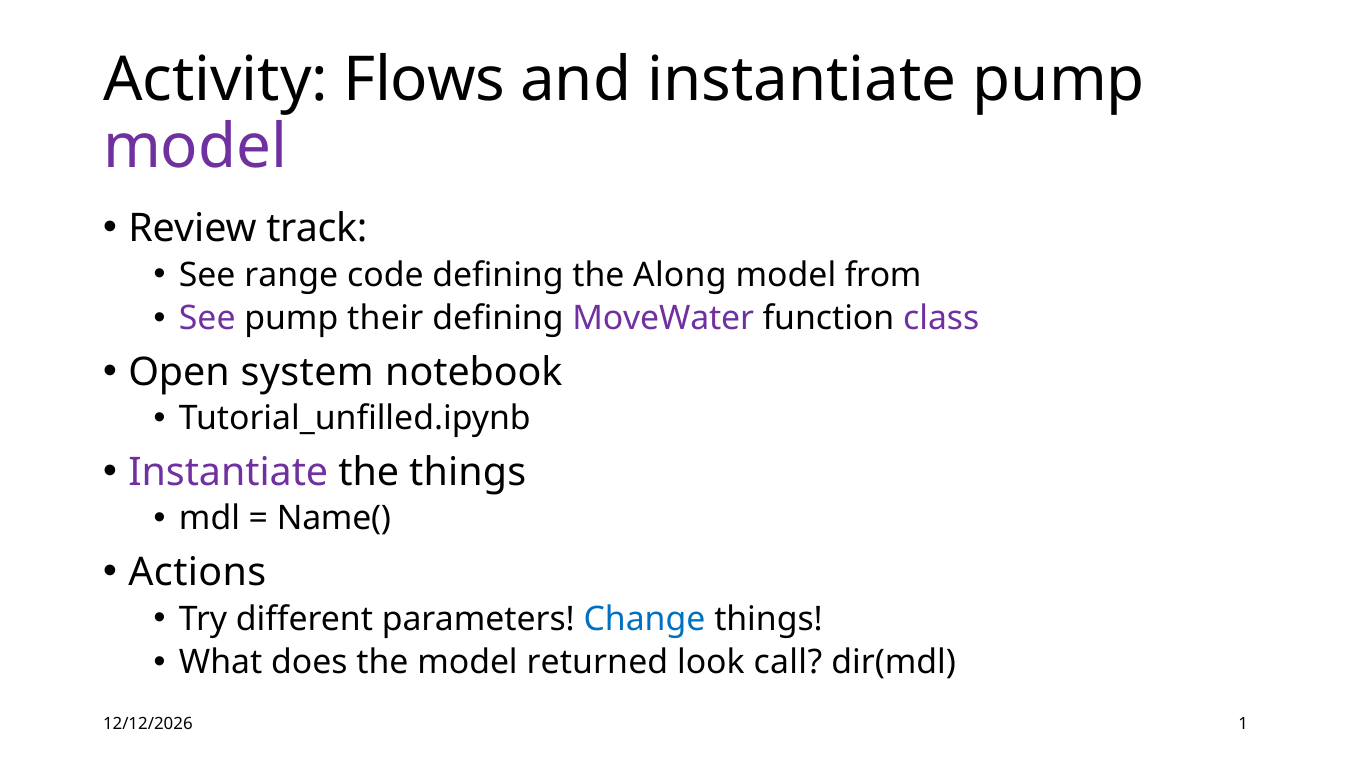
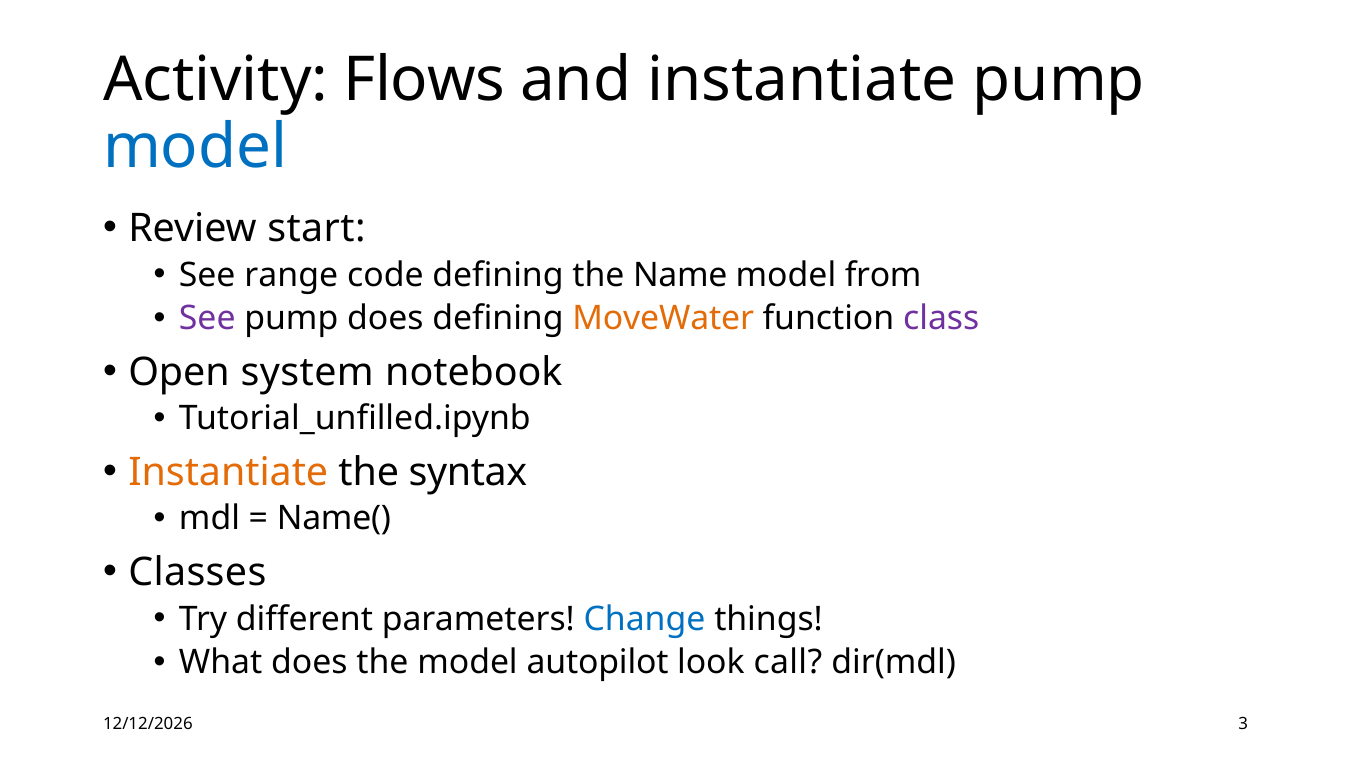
model at (195, 147) colour: purple -> blue
track: track -> start
Along: Along -> Name
pump their: their -> does
MoveWater colour: purple -> orange
Instantiate at (228, 472) colour: purple -> orange
the things: things -> syntax
Actions: Actions -> Classes
returned: returned -> autopilot
1: 1 -> 3
